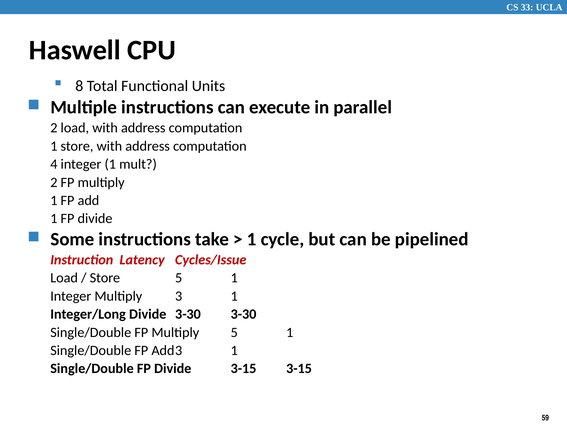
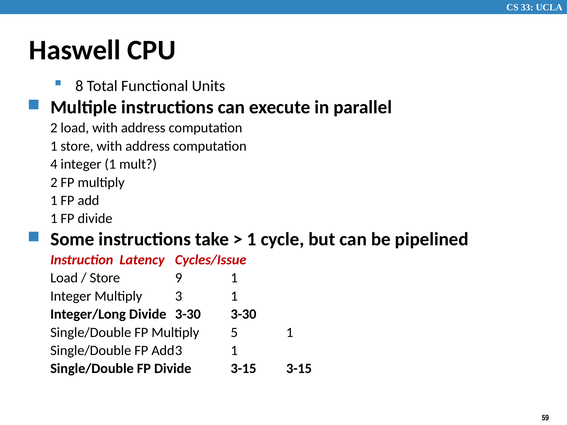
Store 5: 5 -> 9
